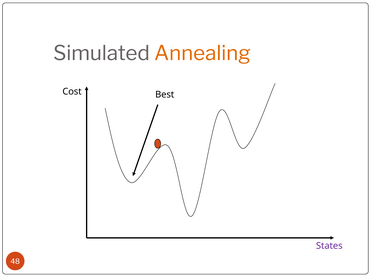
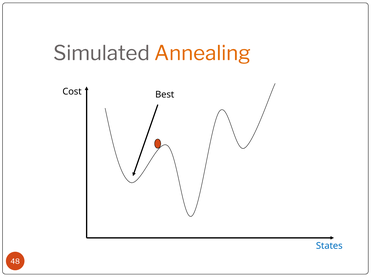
States colour: purple -> blue
